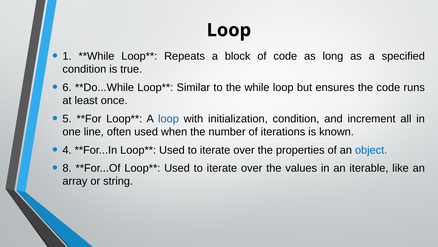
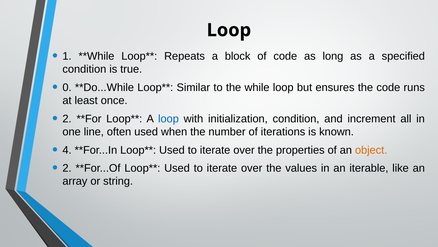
6: 6 -> 0
5 at (67, 118): 5 -> 2
object colour: blue -> orange
8 at (67, 168): 8 -> 2
